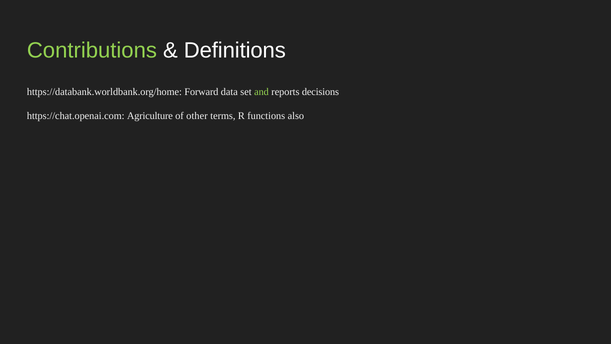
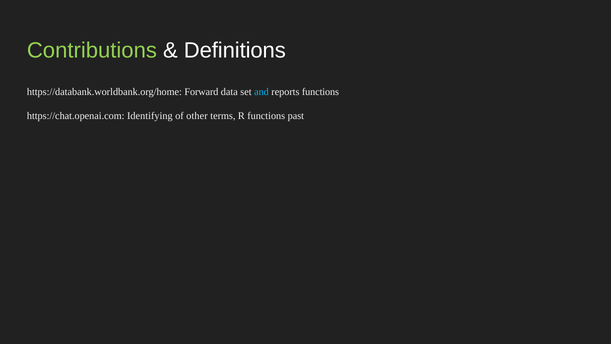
and colour: light green -> light blue
reports decisions: decisions -> functions
Agriculture: Agriculture -> Identifying
also: also -> past
